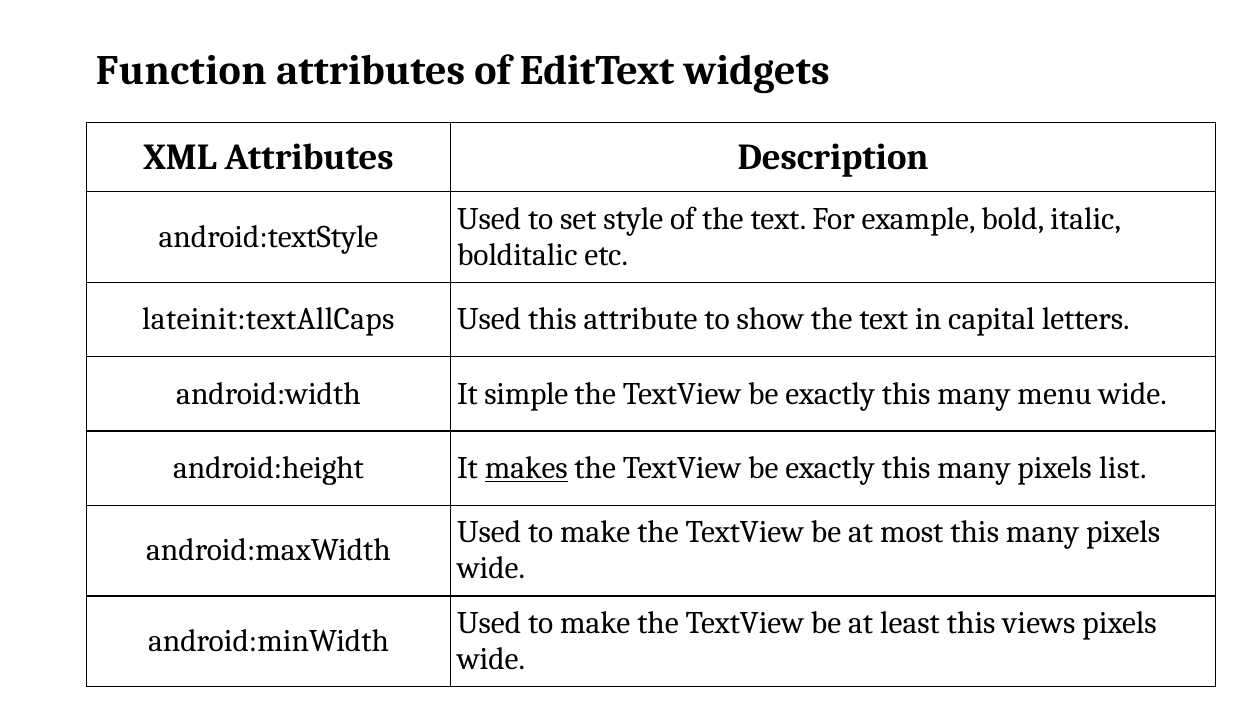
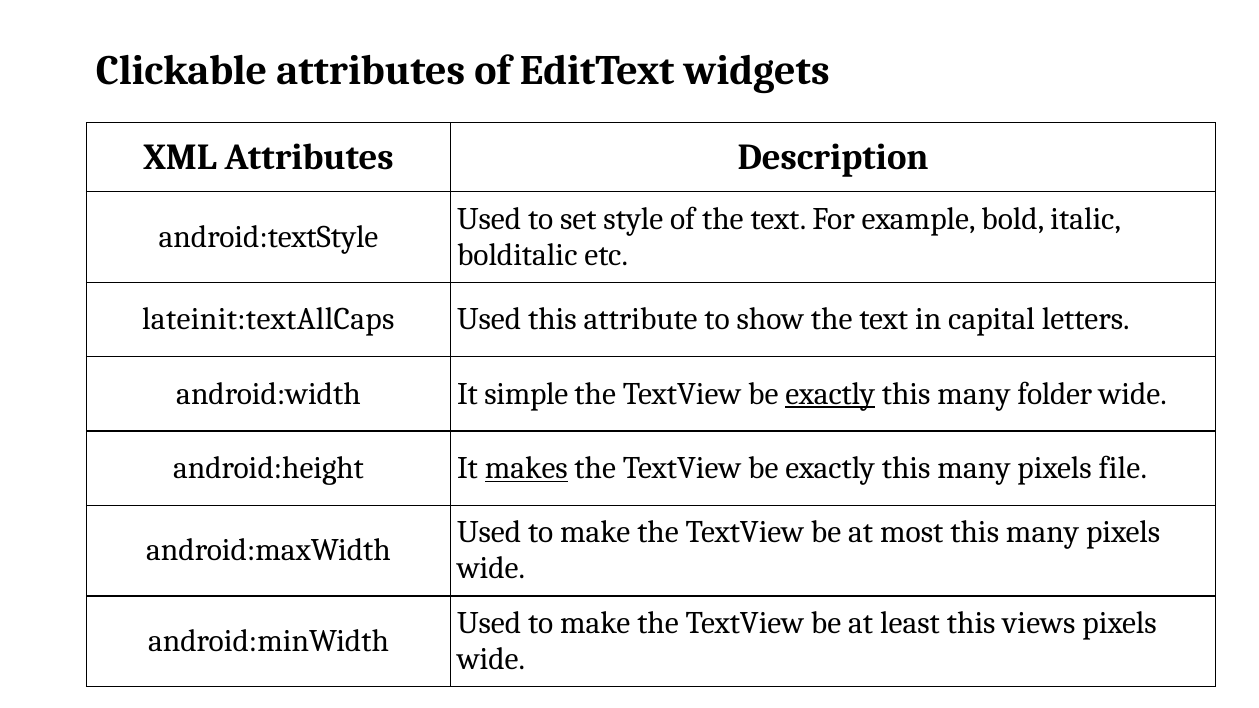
Function: Function -> Clickable
exactly at (830, 394) underline: none -> present
menu: menu -> folder
list: list -> file
